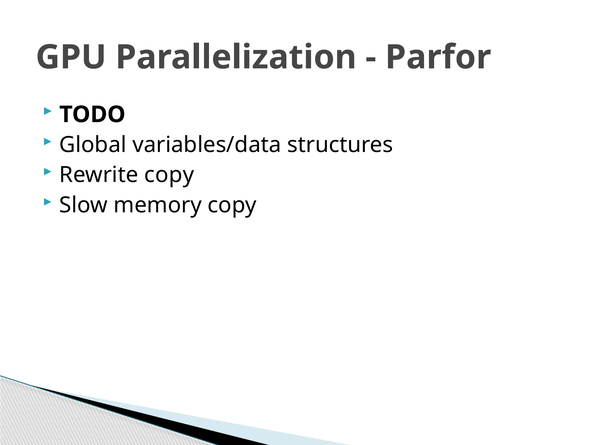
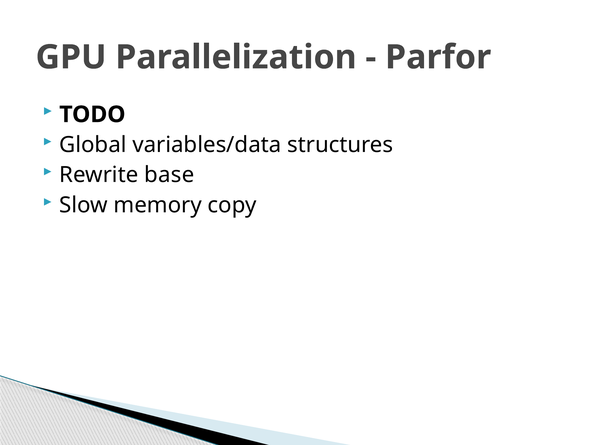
Rewrite copy: copy -> base
